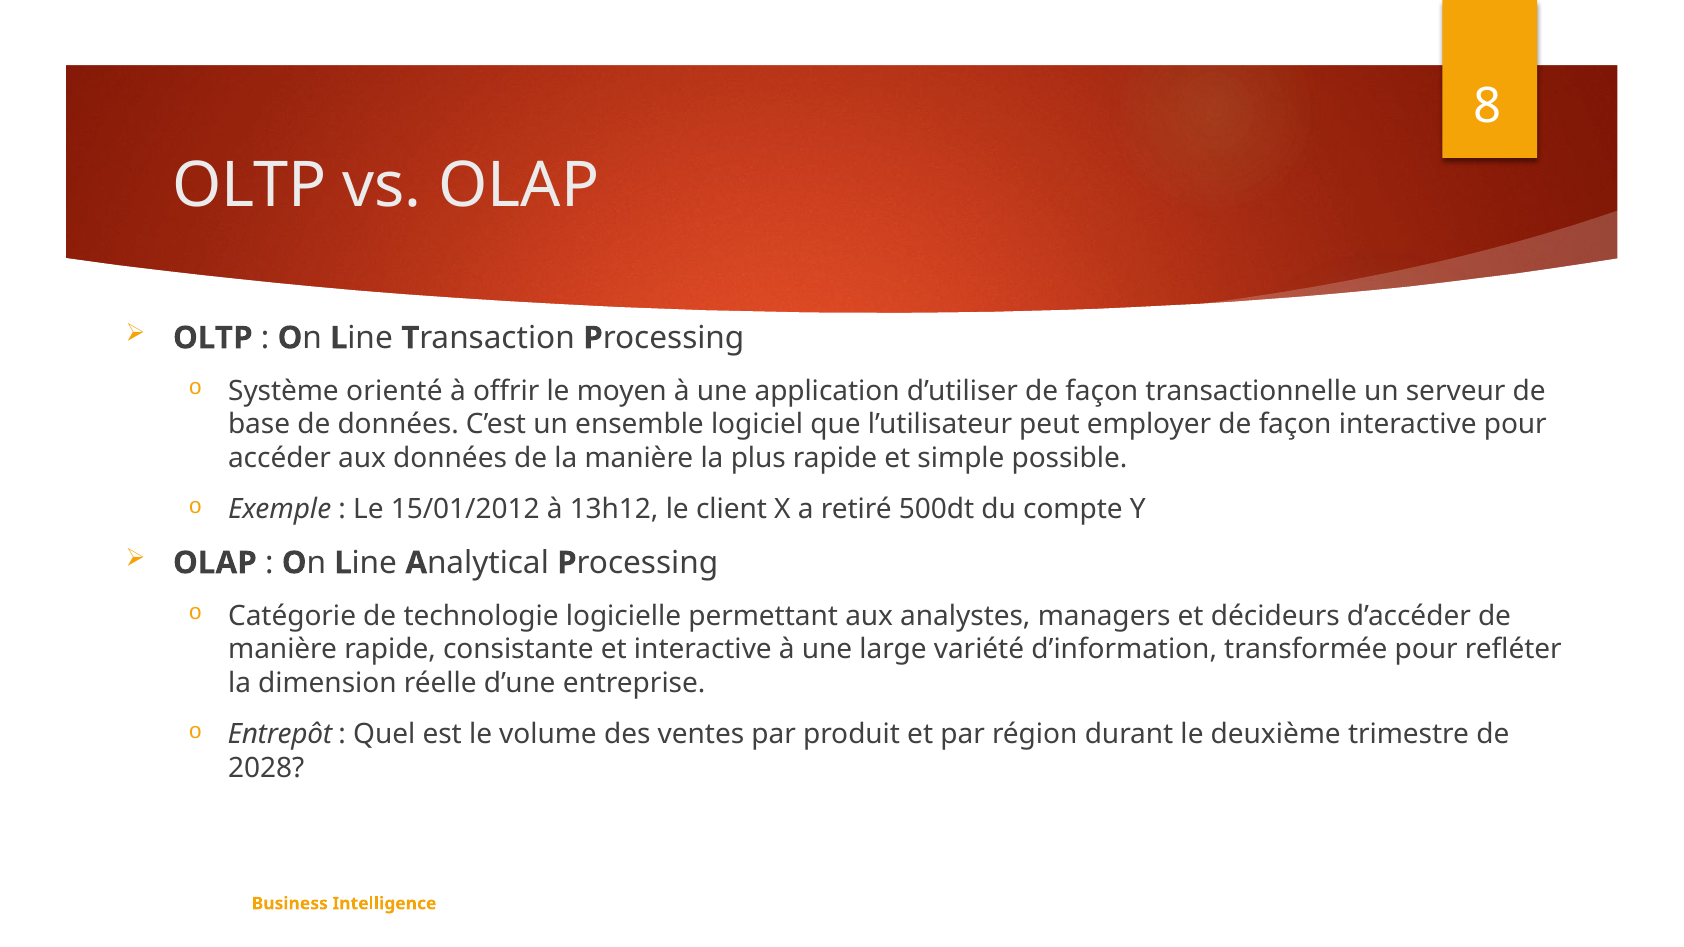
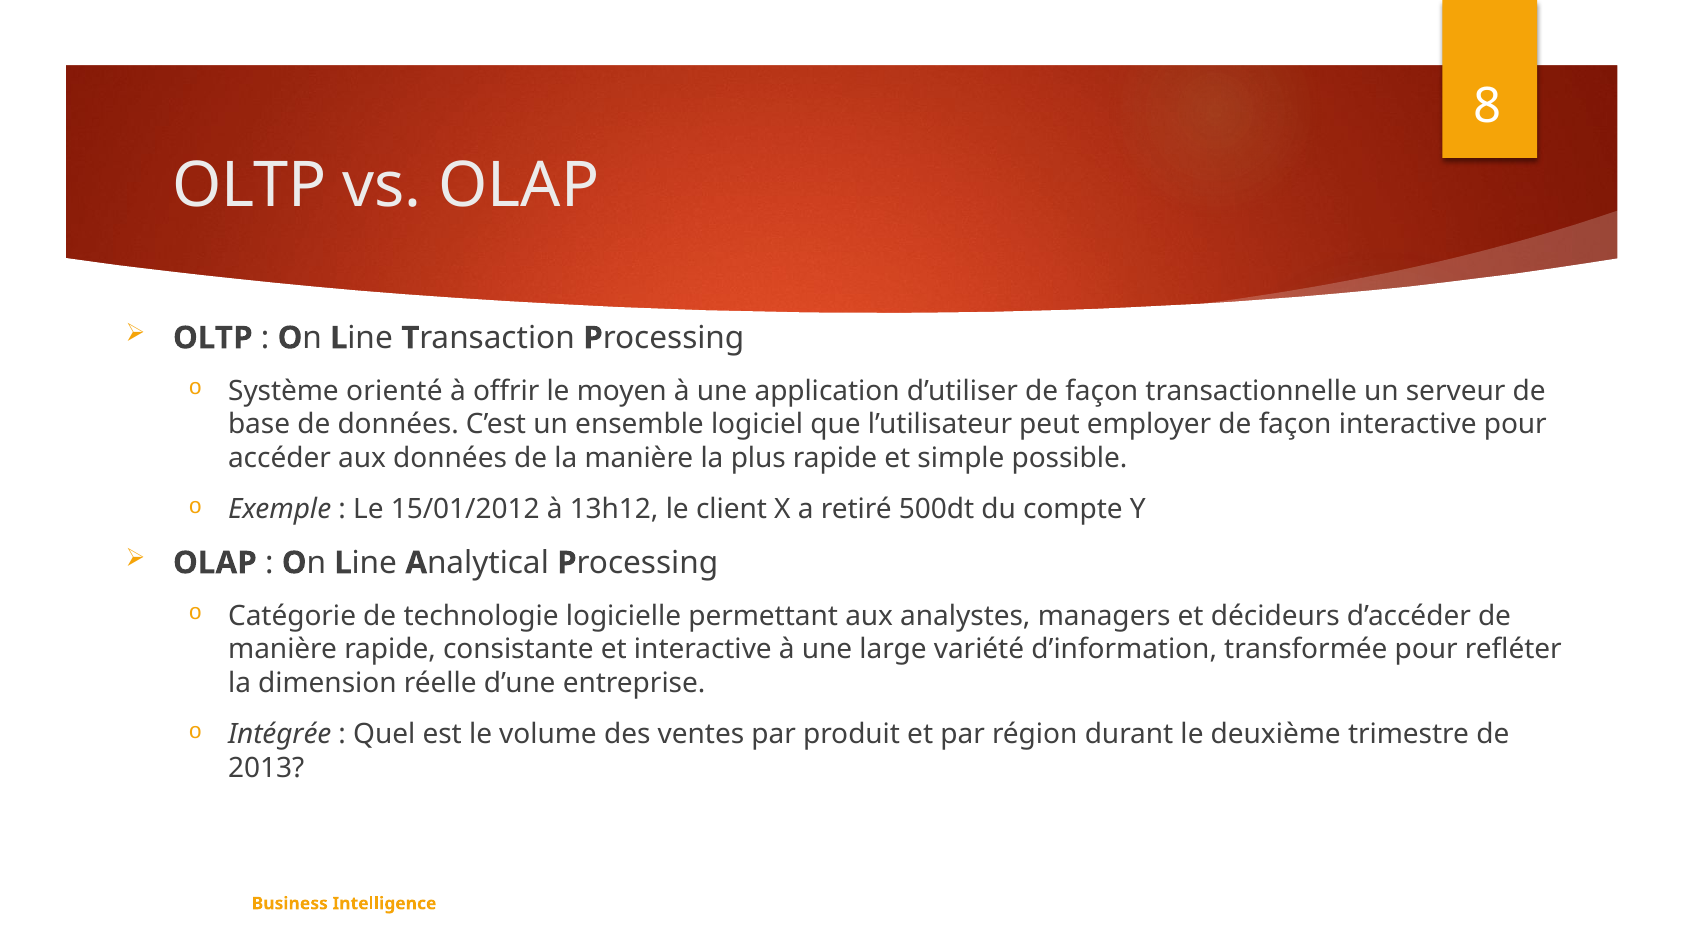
Entrepôt: Entrepôt -> Intégrée
2028: 2028 -> 2013
